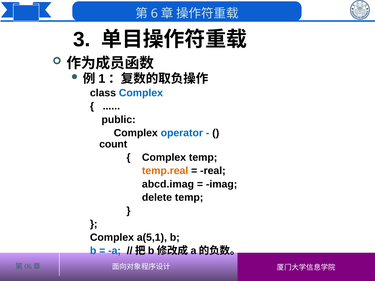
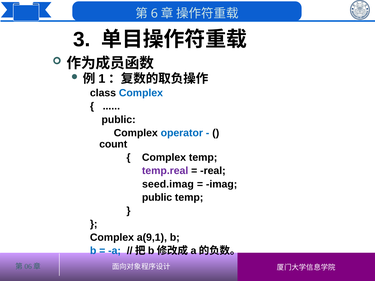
temp.real colour: orange -> purple
abcd.imag: abcd.imag -> seed.imag
delete at (157, 198): delete -> public
a(5,1: a(5,1 -> a(9,1
